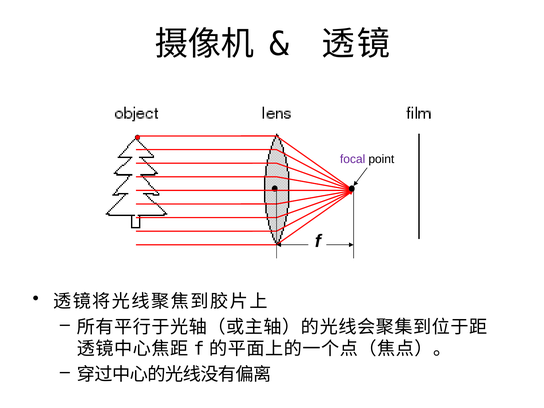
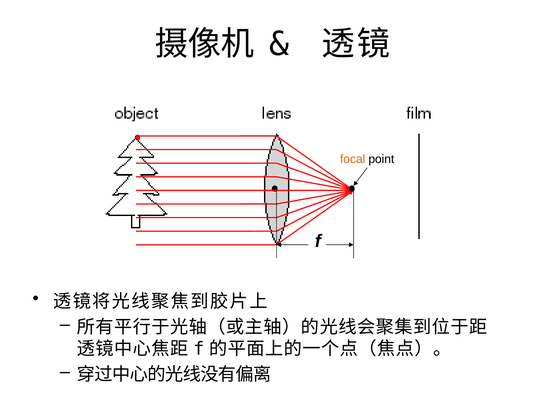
focal colour: purple -> orange
